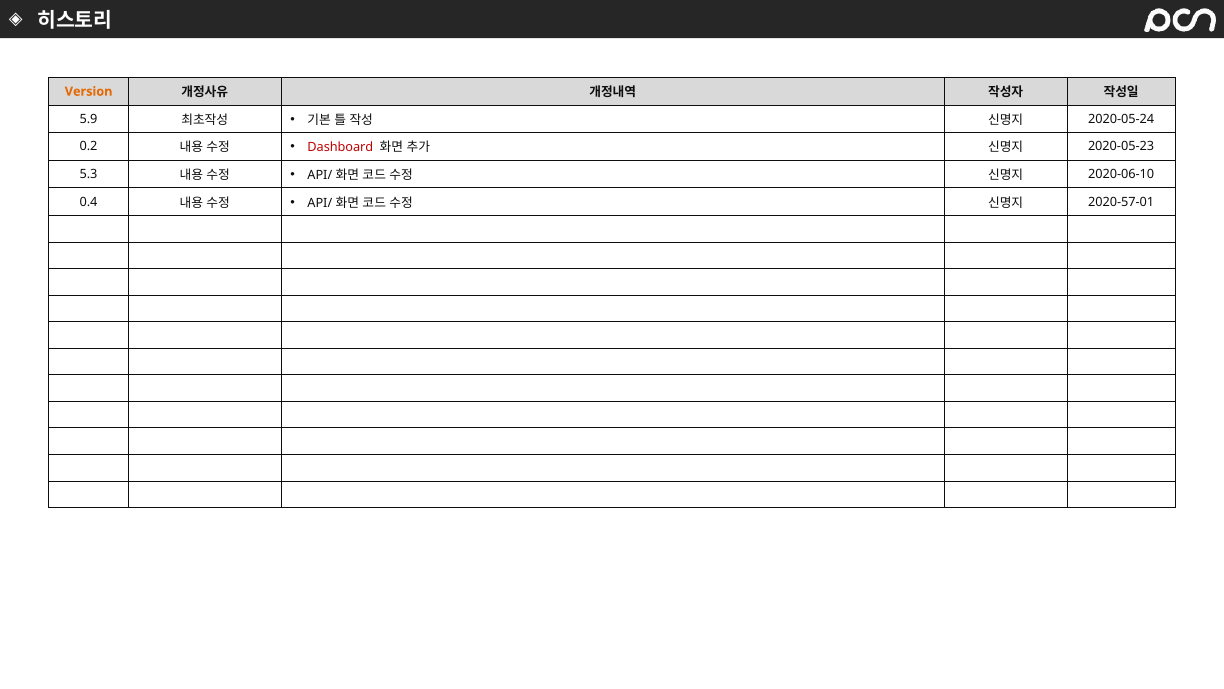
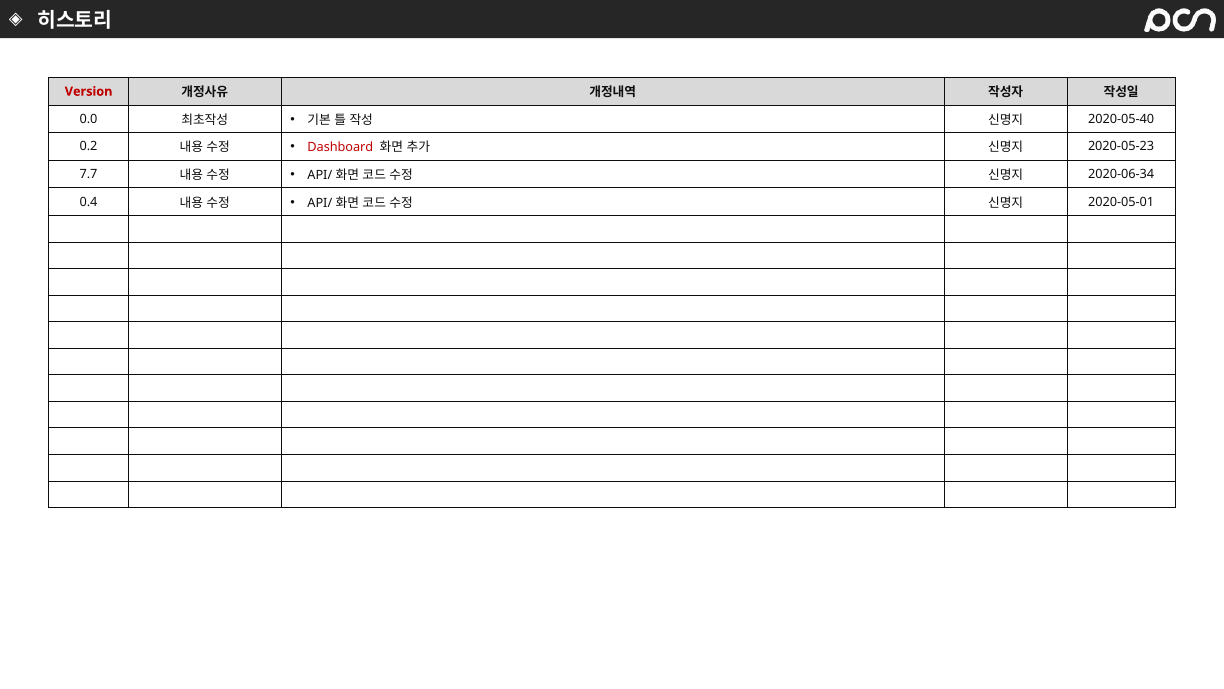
Version colour: orange -> red
5.9: 5.9 -> 0.0
2020-05-24: 2020-05-24 -> 2020-05-40
5.3: 5.3 -> 7.7
2020-06-10: 2020-06-10 -> 2020-06-34
2020-57-01: 2020-57-01 -> 2020-05-01
